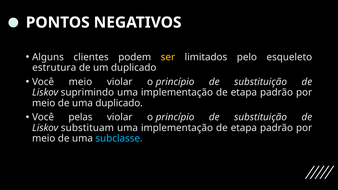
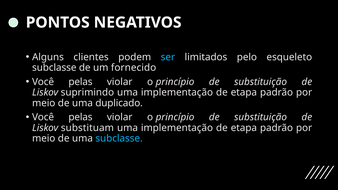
ser colour: yellow -> light blue
estrutura at (54, 68): estrutura -> subclasse
um duplicado: duplicado -> fornecido
meio at (80, 82): meio -> pelas
